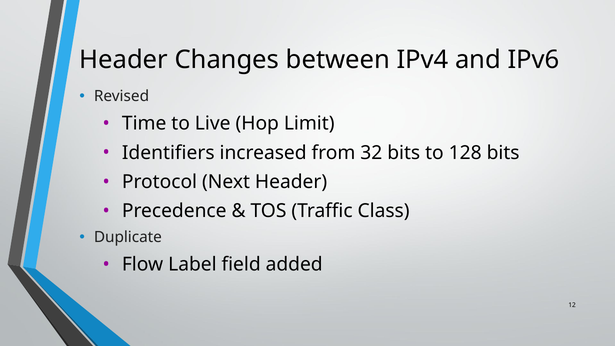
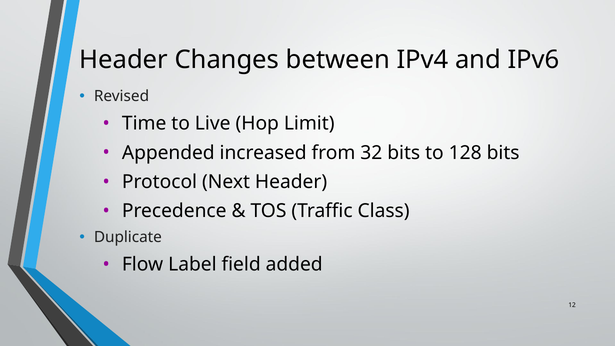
Identifiers: Identifiers -> Appended
